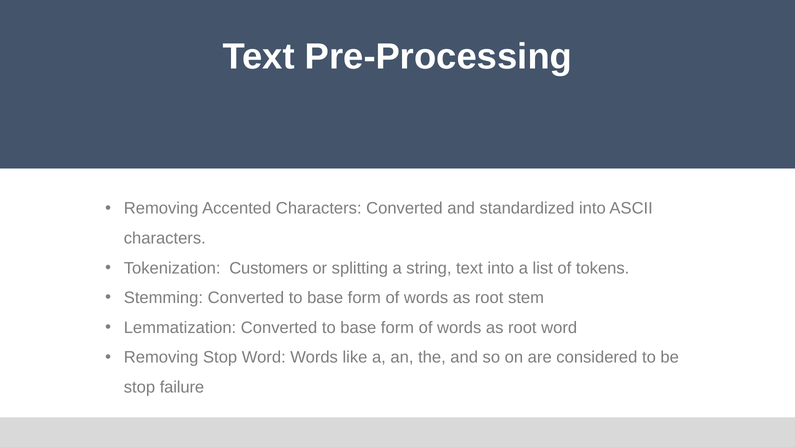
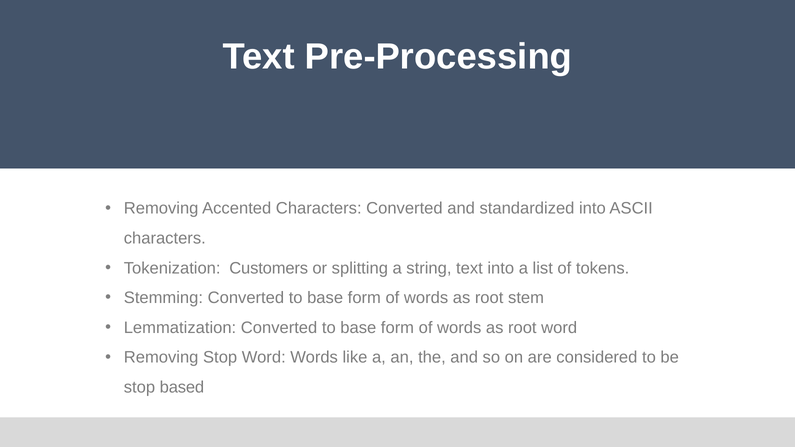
failure: failure -> based
